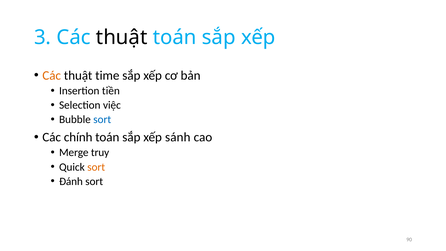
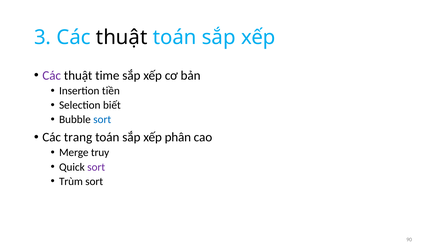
Các at (52, 75) colour: orange -> purple
việc: việc -> biết
chính: chính -> trang
sánh: sánh -> phân
sort at (96, 167) colour: orange -> purple
Đánh: Đánh -> Trùm
